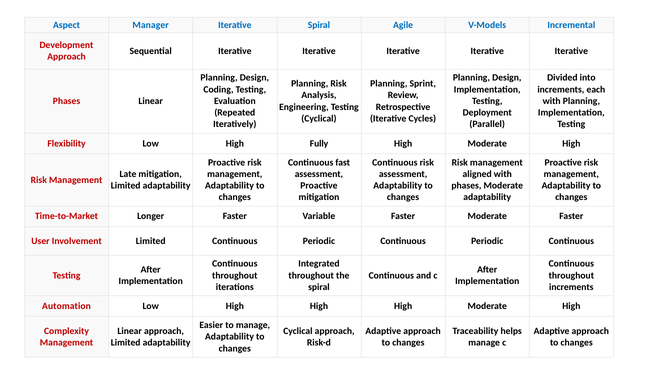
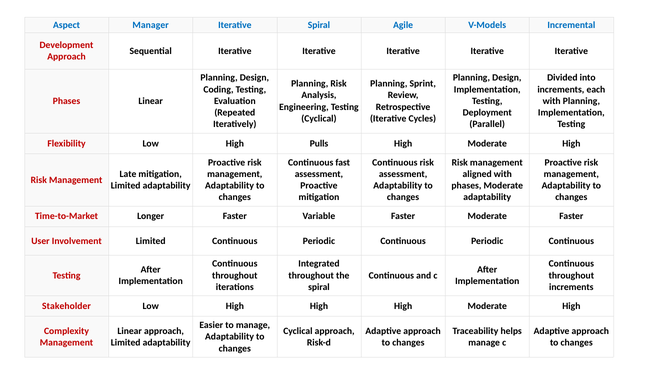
Fully: Fully -> Pulls
Automation: Automation -> Stakeholder
